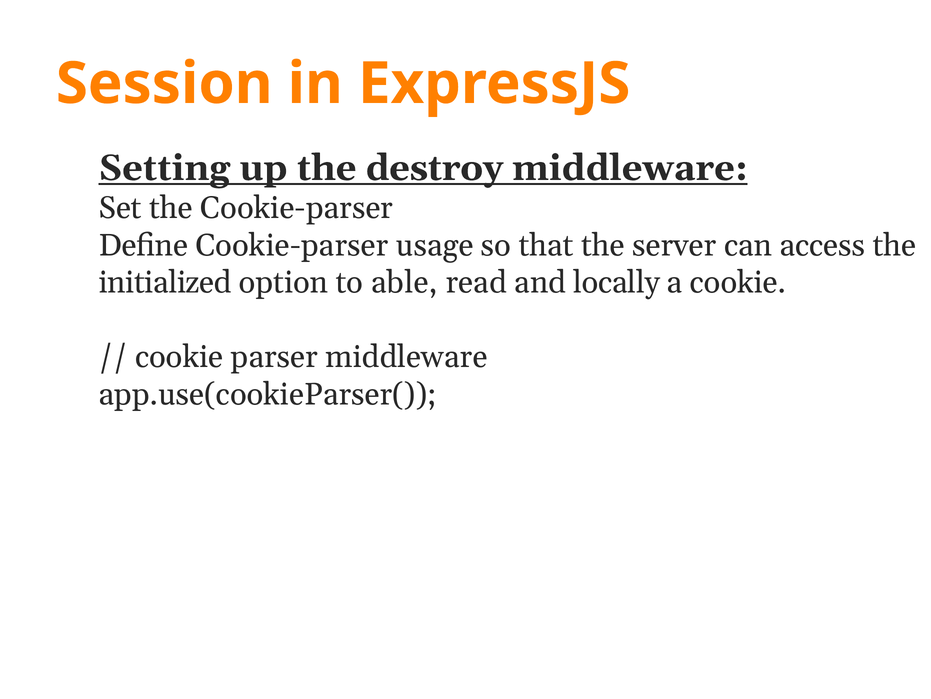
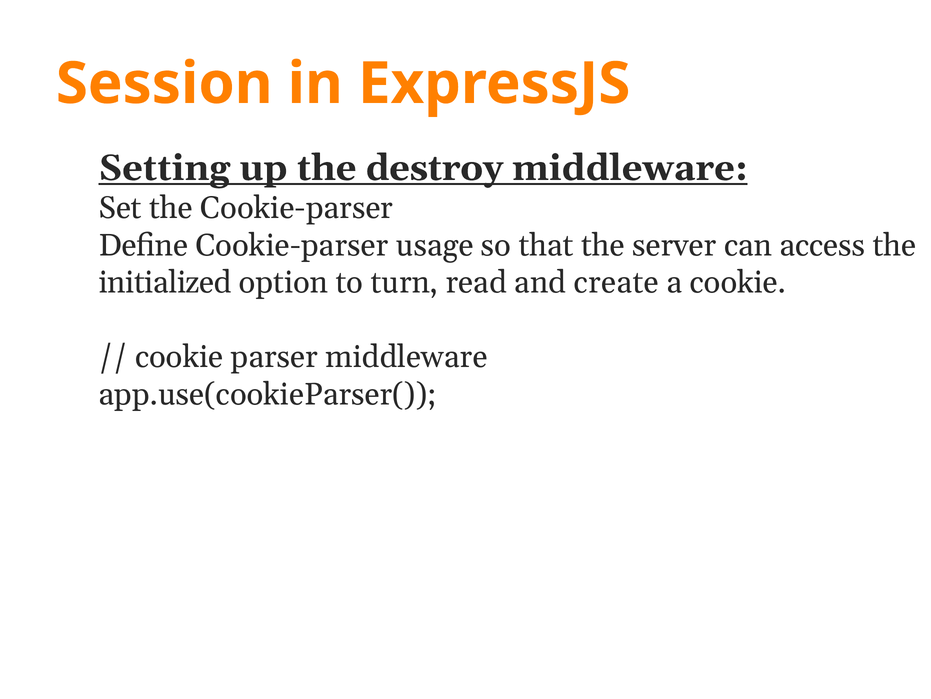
able: able -> turn
locally: locally -> create
